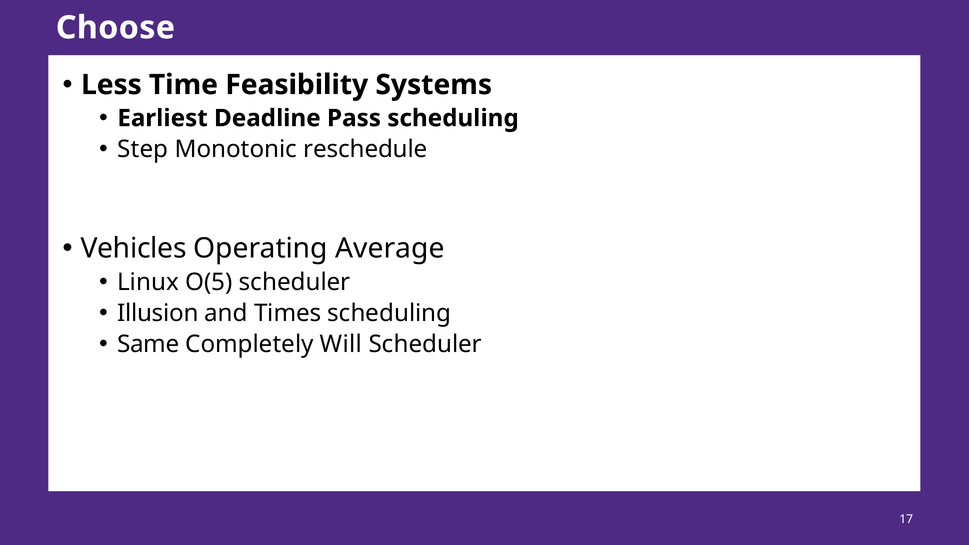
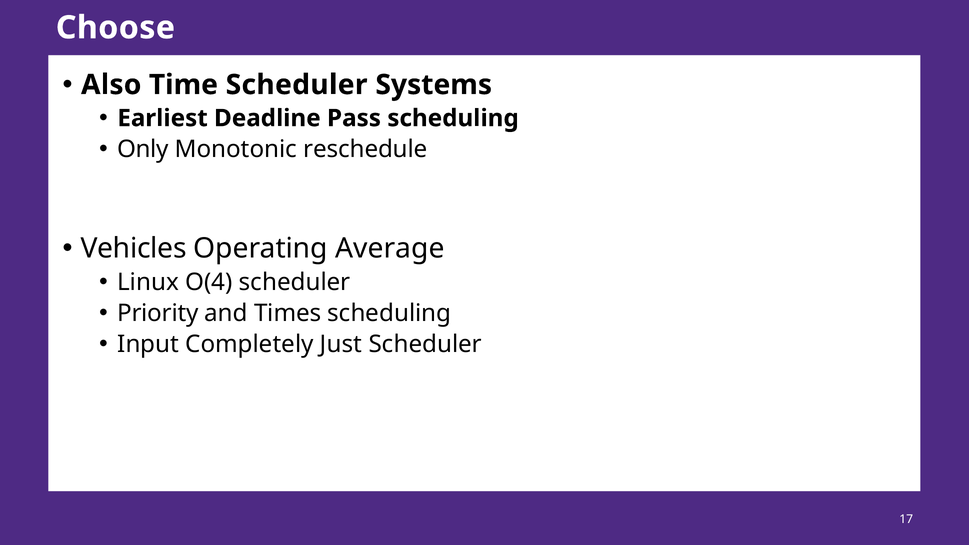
Less: Less -> Also
Time Feasibility: Feasibility -> Scheduler
Step: Step -> Only
O(5: O(5 -> O(4
Illusion: Illusion -> Priority
Same: Same -> Input
Will: Will -> Just
